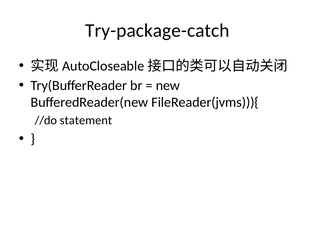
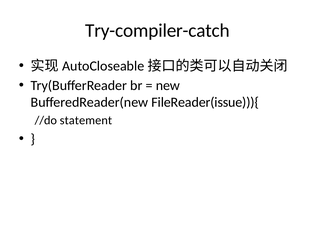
Try-package-catch: Try-package-catch -> Try-compiler-catch
FileReader(jvms))){: FileReader(jvms))){ -> FileReader(issue))){
